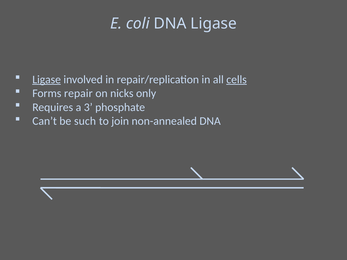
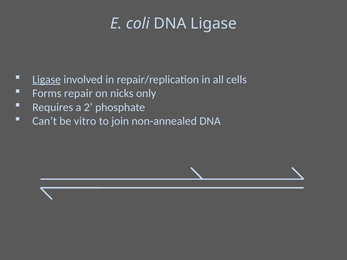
cells underline: present -> none
3: 3 -> 2
such: such -> vitro
